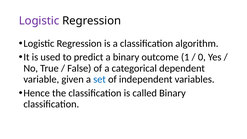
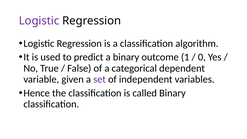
set colour: blue -> purple
